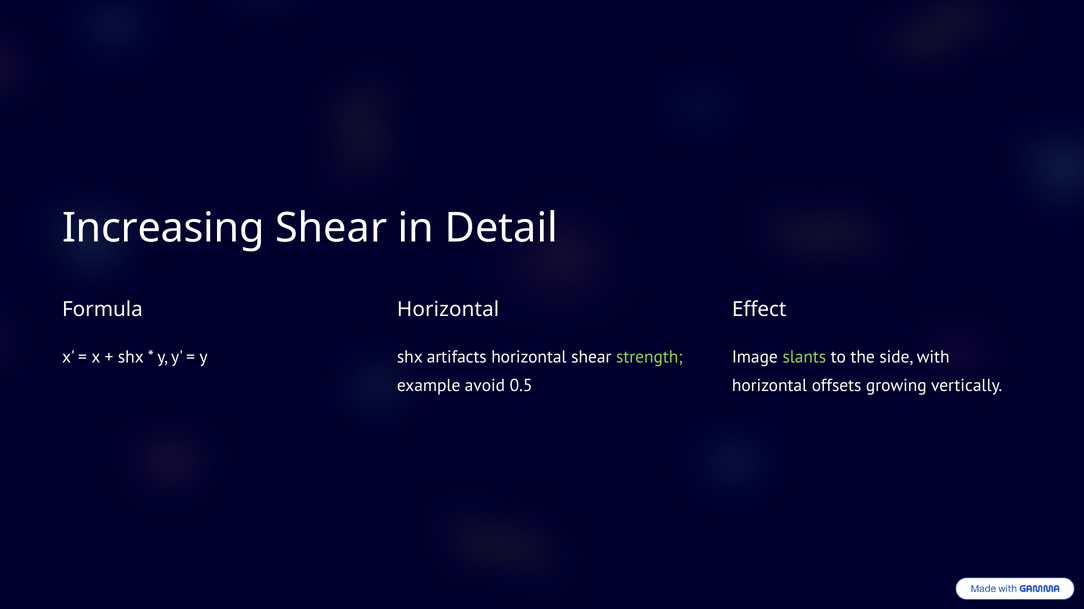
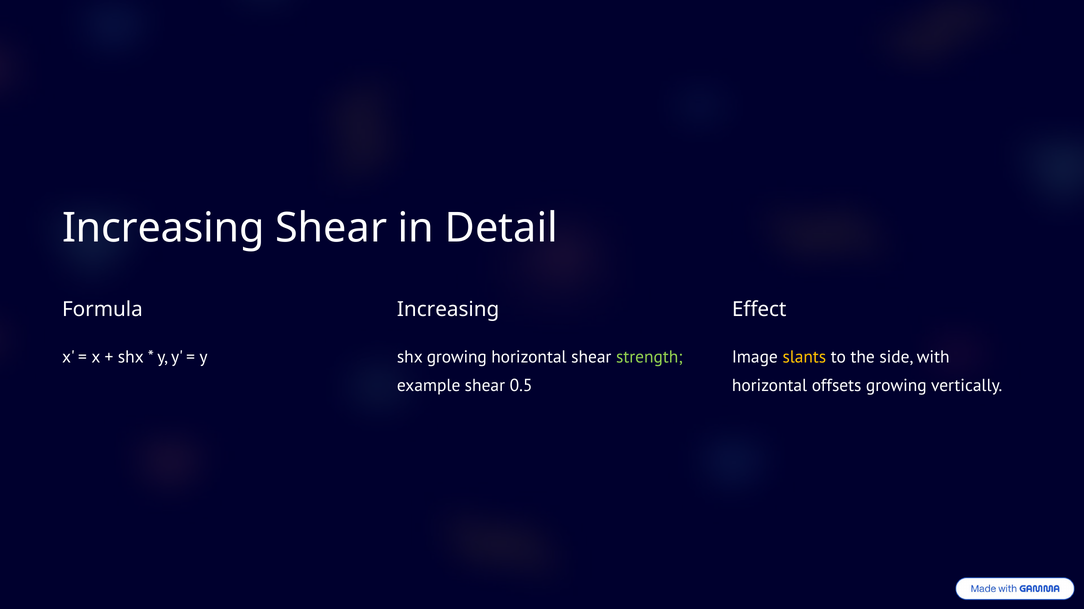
Horizontal at (448, 310): Horizontal -> Increasing
shx artifacts: artifacts -> growing
slants colour: light green -> yellow
example avoid: avoid -> shear
